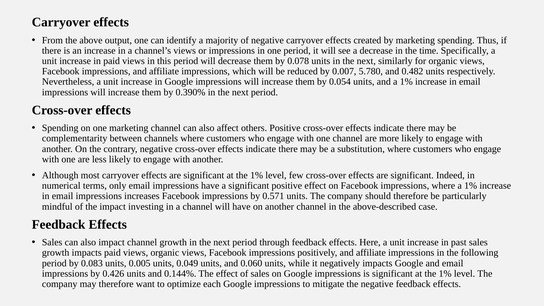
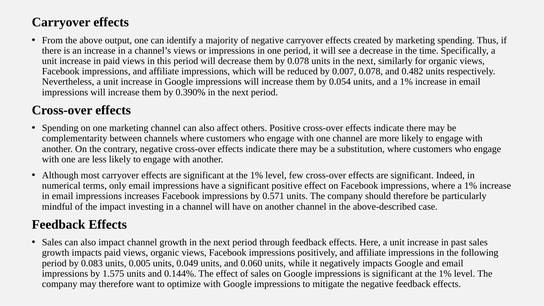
0.007 5.780: 5.780 -> 0.078
0.426: 0.426 -> 1.575
optimize each: each -> with
